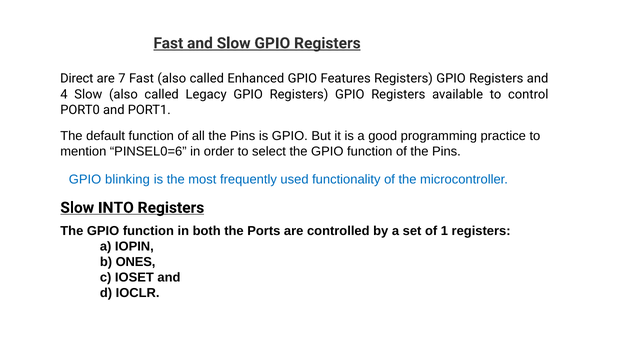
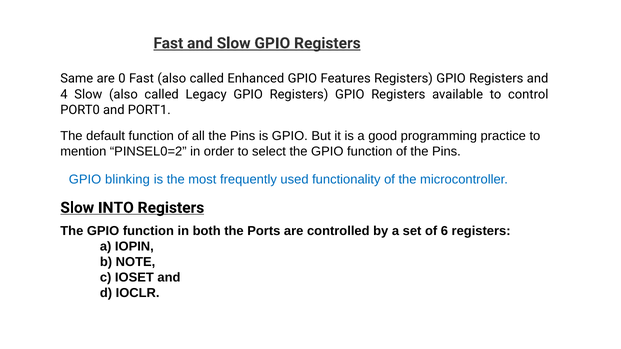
Direct: Direct -> Same
7: 7 -> 0
PINSEL0=6: PINSEL0=6 -> PINSEL0=2
1: 1 -> 6
ONES: ONES -> NOTE
